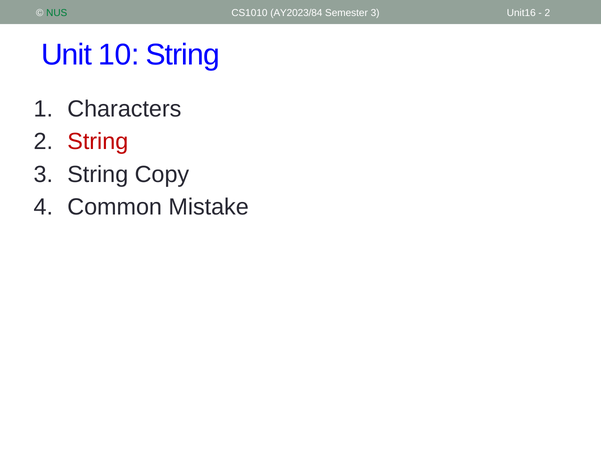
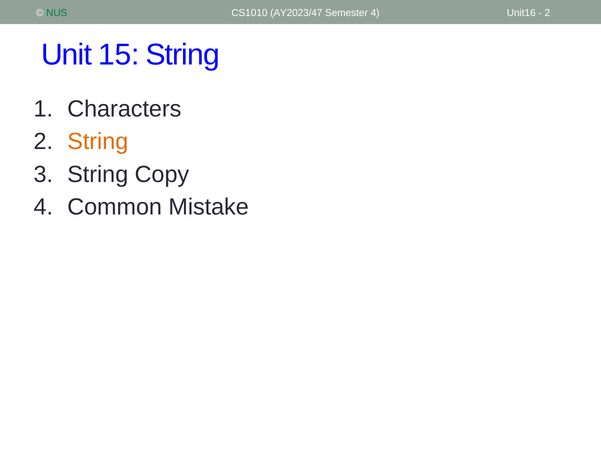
AY2023/84: AY2023/84 -> AY2023/47
Semester 3: 3 -> 4
10: 10 -> 15
String at (98, 142) colour: red -> orange
